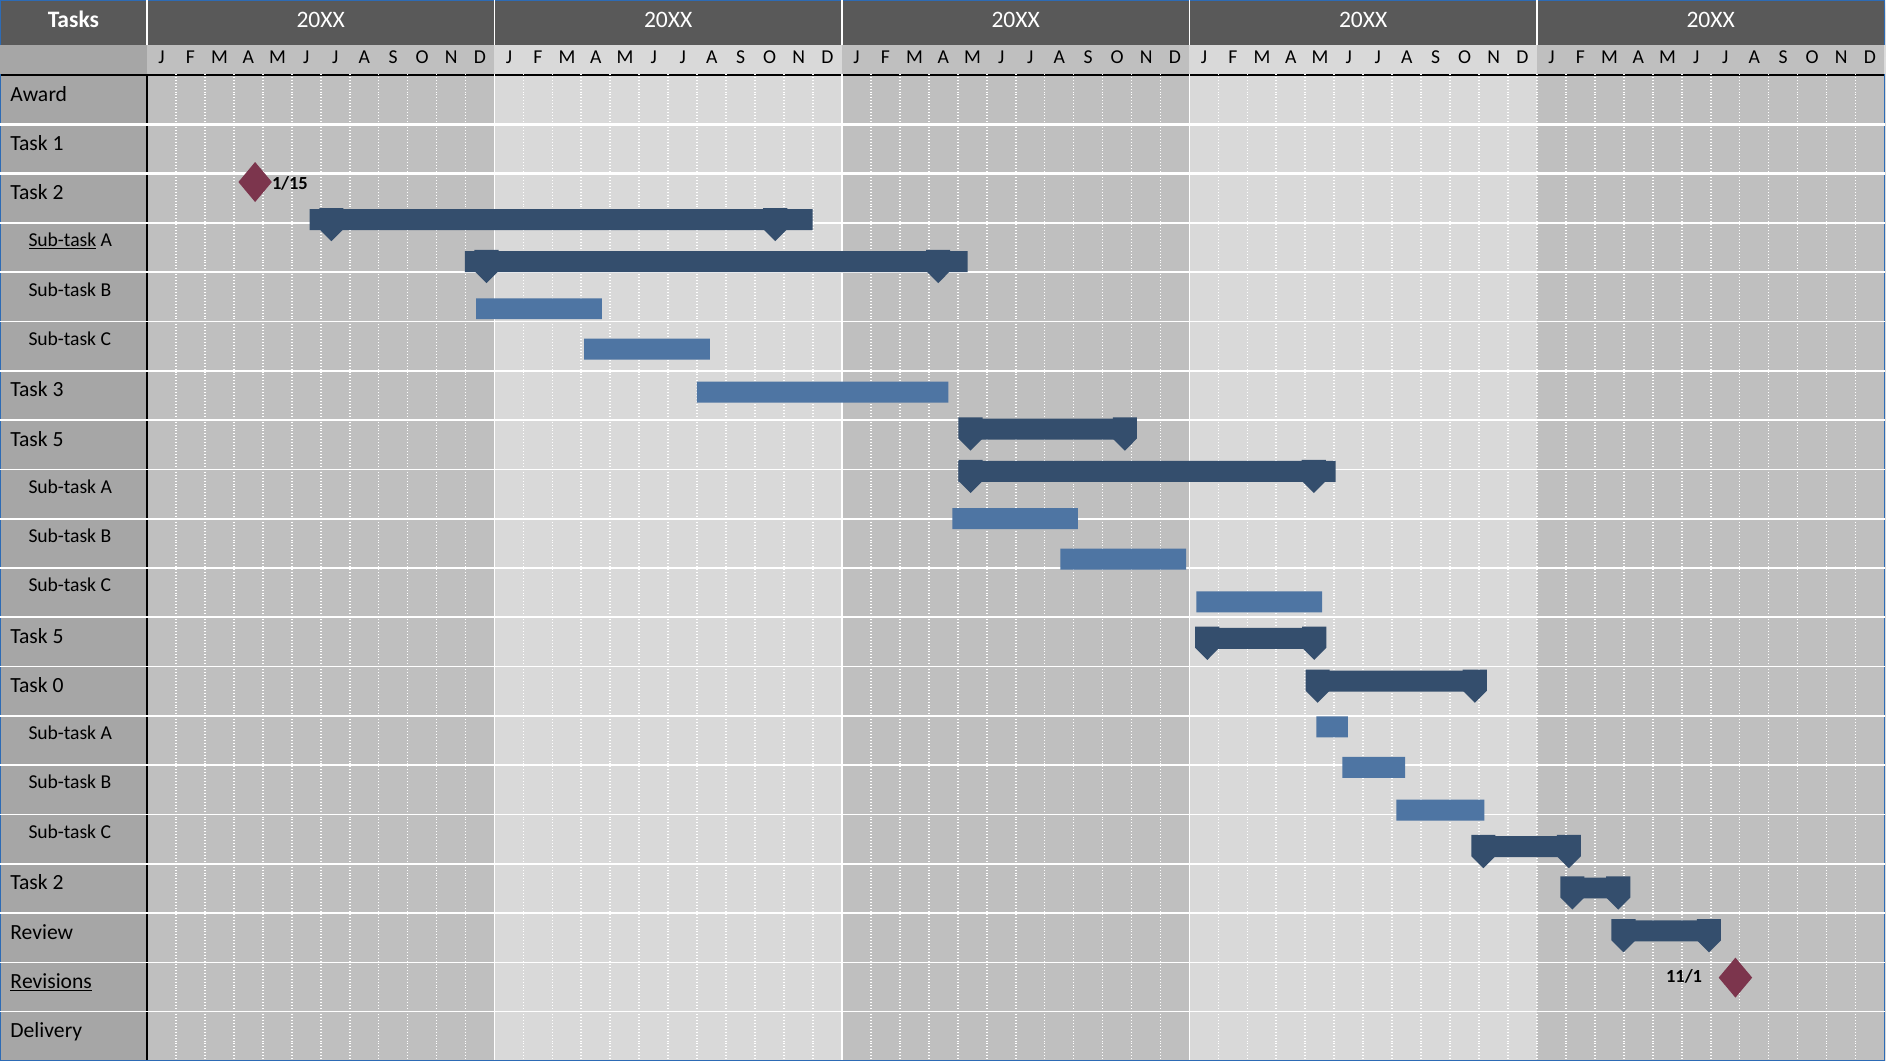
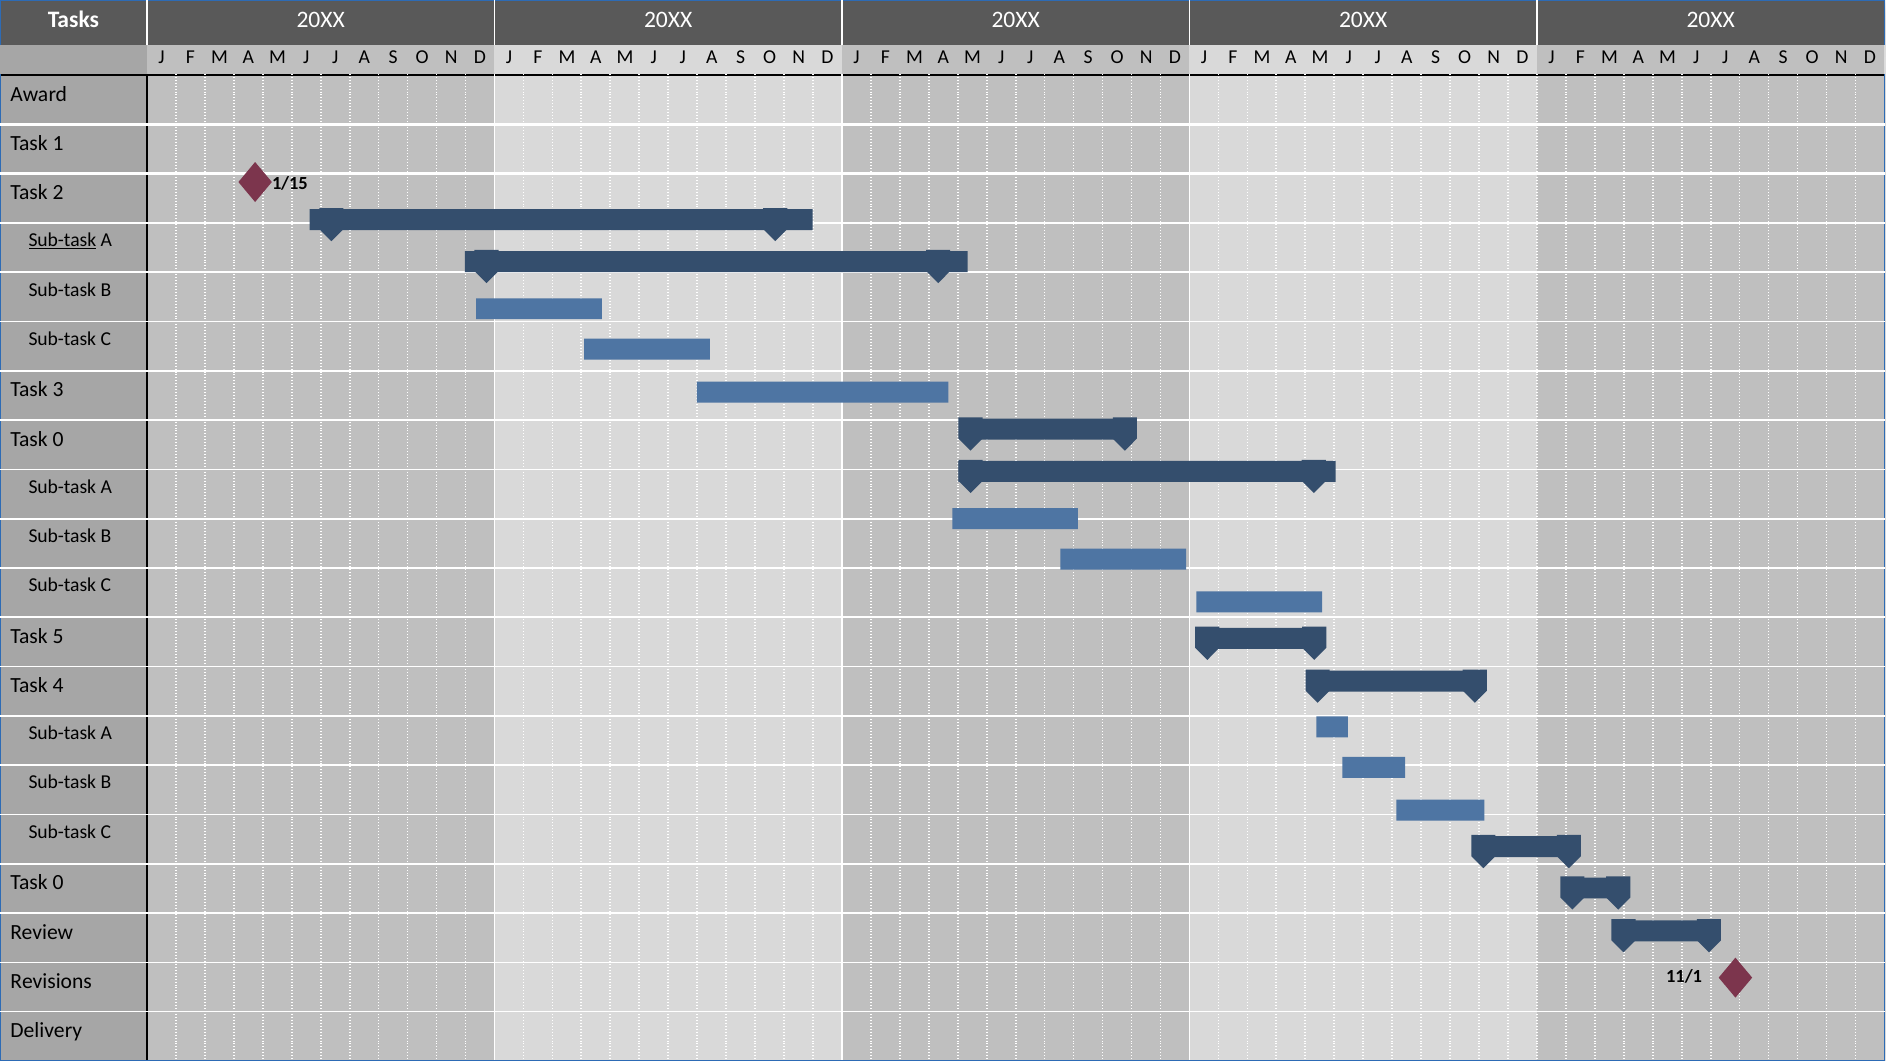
5 at (58, 439): 5 -> 0
0: 0 -> 4
2 at (58, 882): 2 -> 0
Revisions underline: present -> none
